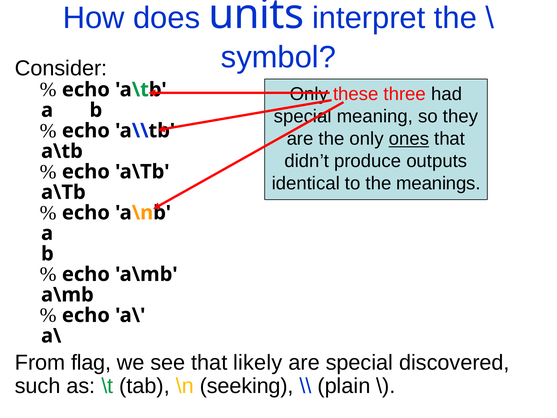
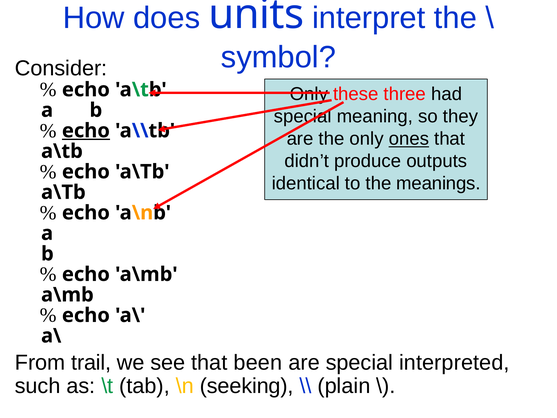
echo at (86, 131) underline: none -> present
flag: flag -> trail
likely: likely -> been
discovered: discovered -> interpreted
